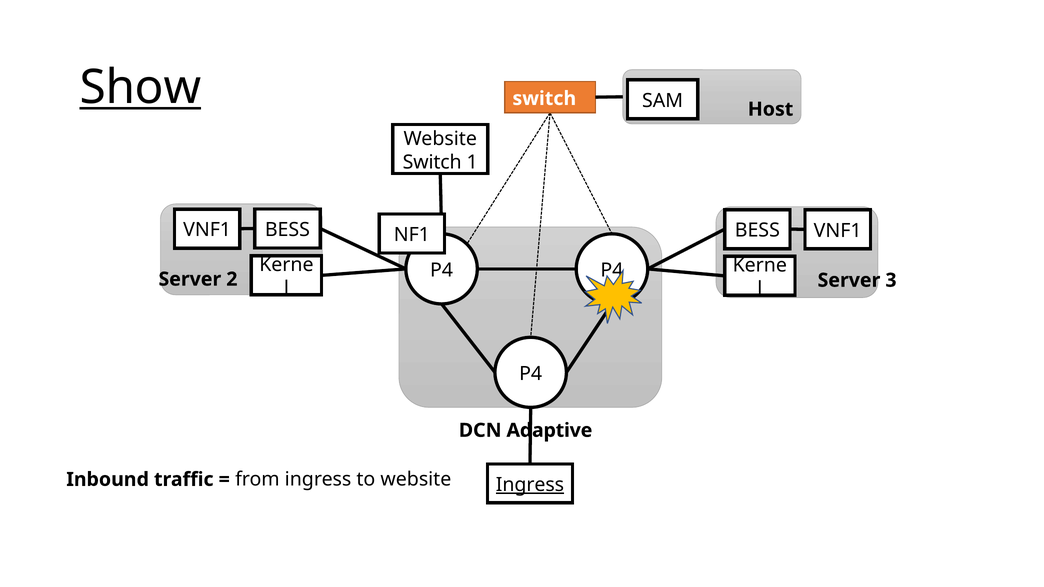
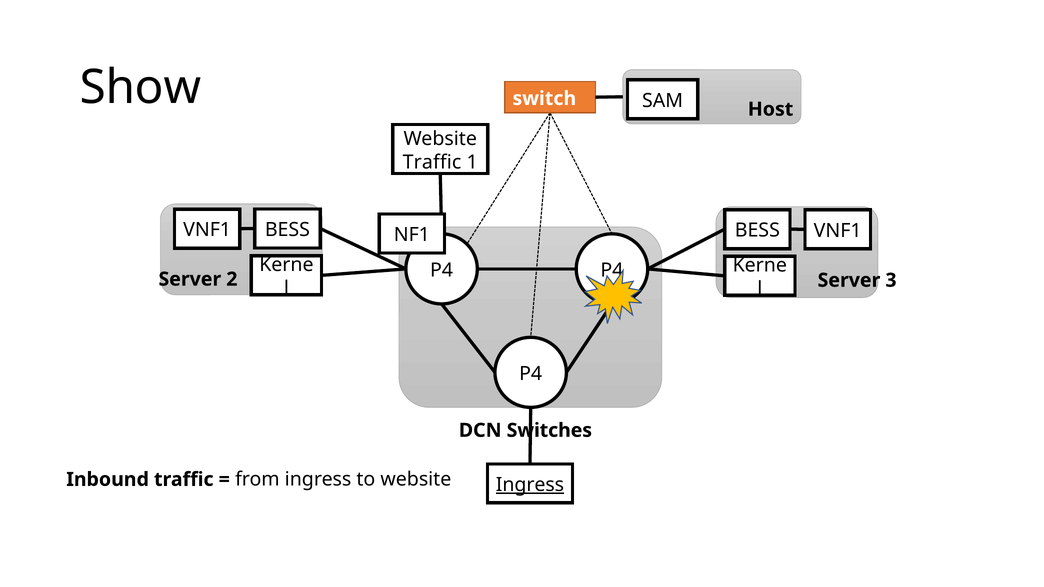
Show underline: present -> none
Switch at (432, 162): Switch -> Traffic
Adaptive: Adaptive -> Switches
